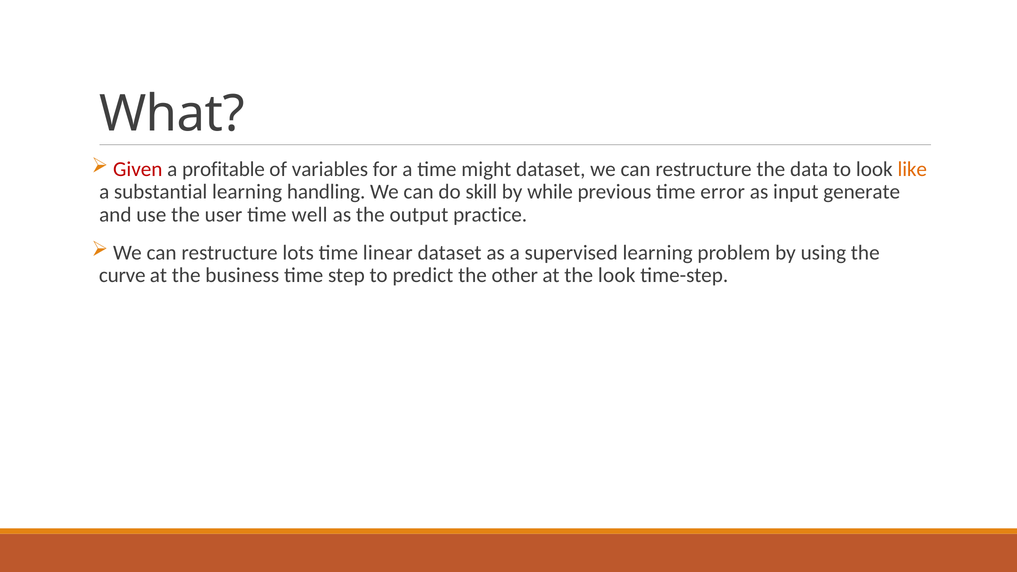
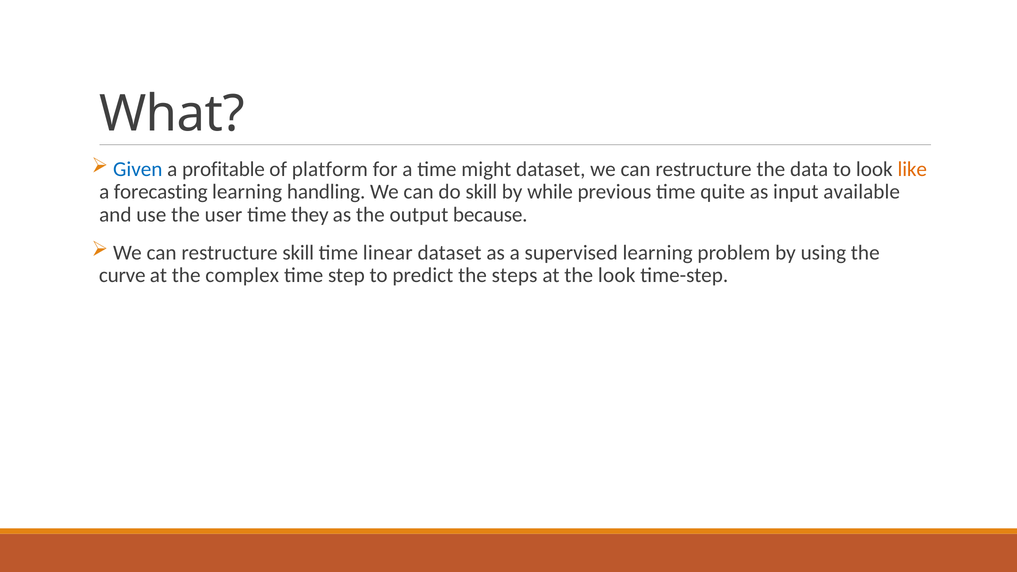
Given colour: red -> blue
variables: variables -> platform
substantial: substantial -> forecasting
error: error -> quite
generate: generate -> available
well: well -> they
practice: practice -> because
restructure lots: lots -> skill
business: business -> complex
other: other -> steps
